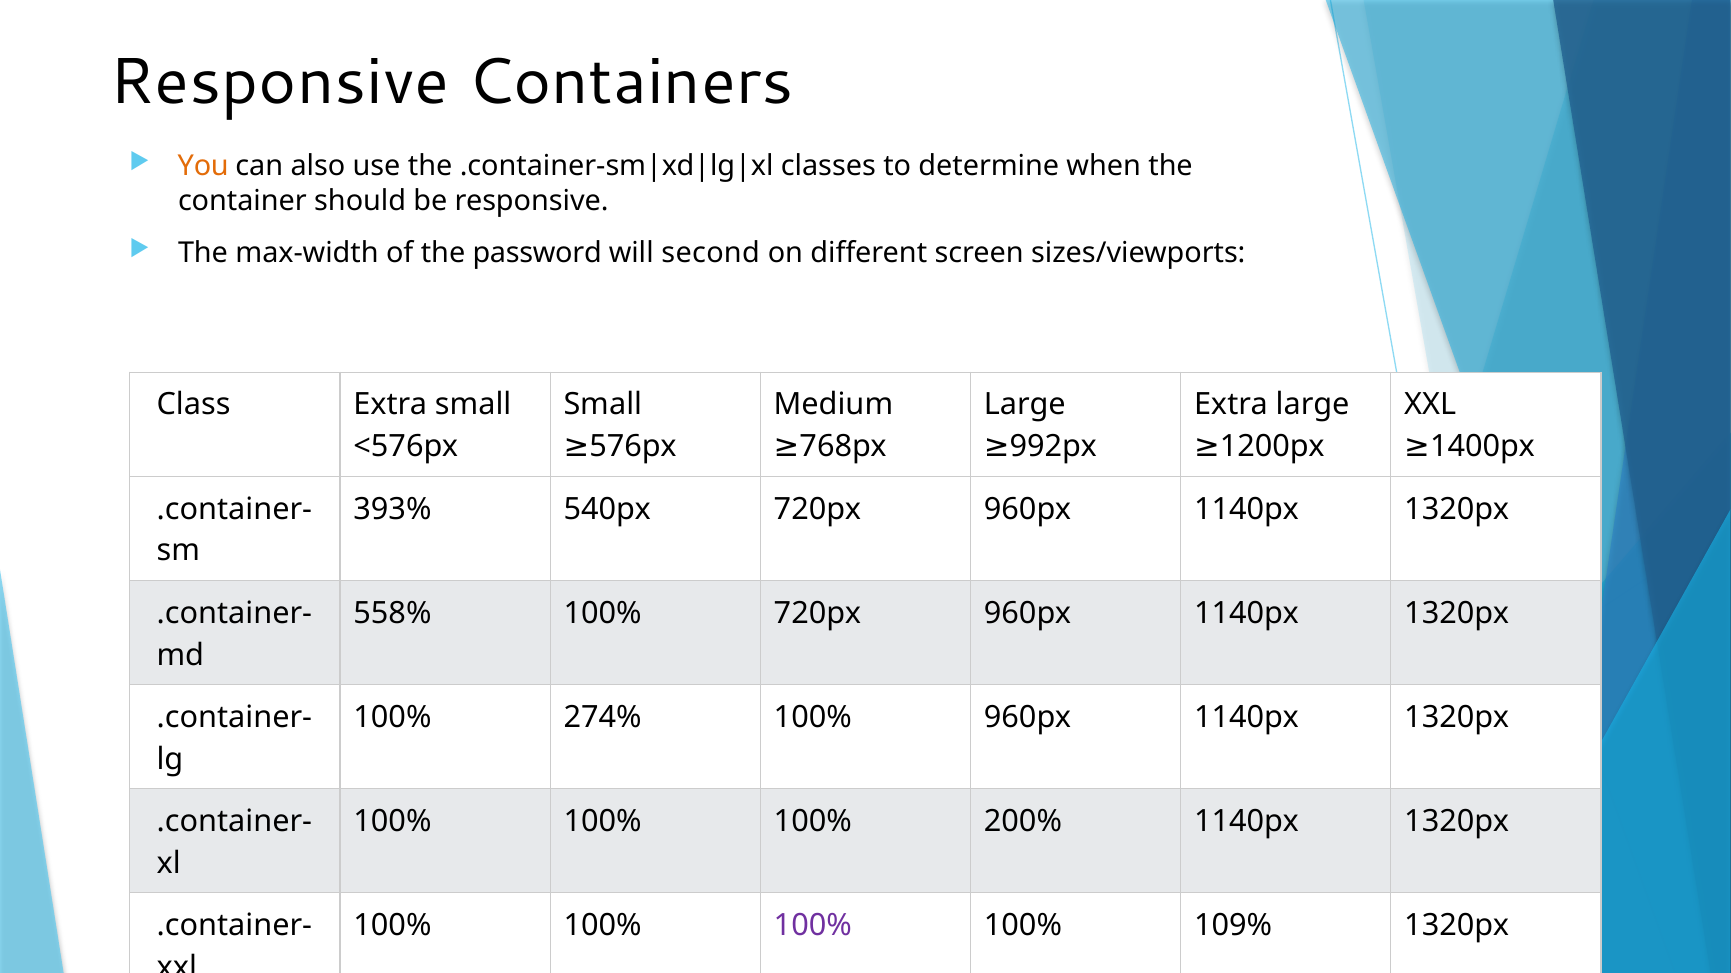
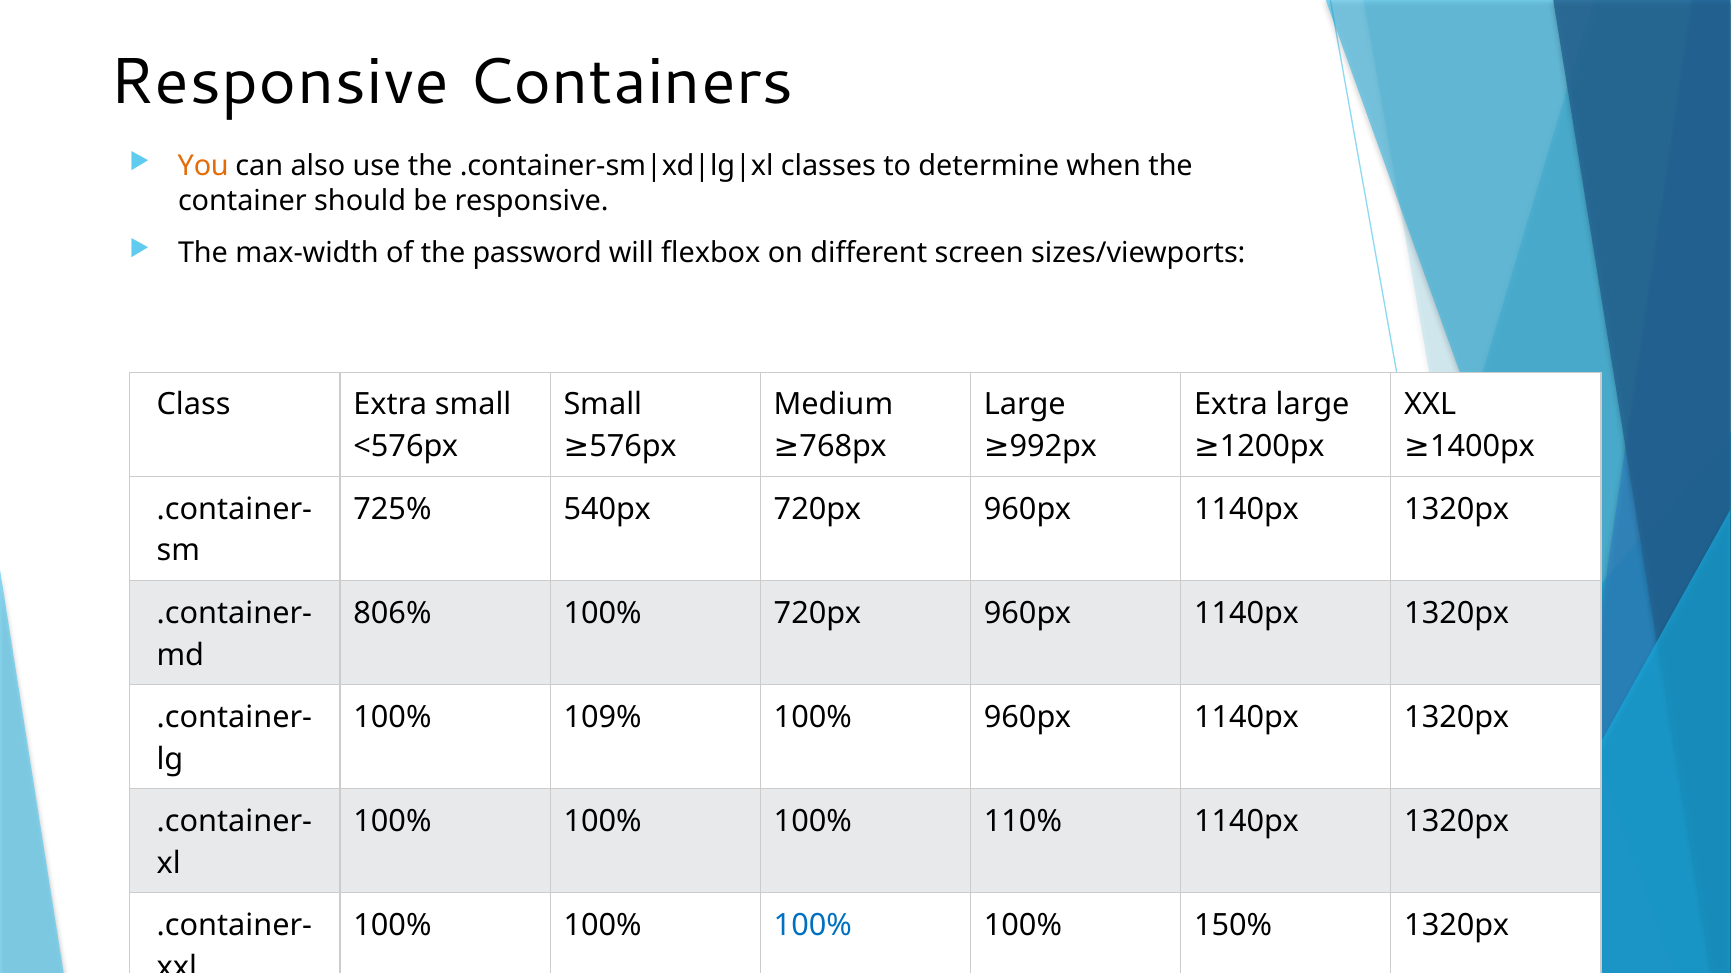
second: second -> flexbox
393%: 393% -> 725%
558%: 558% -> 806%
274%: 274% -> 109%
200%: 200% -> 110%
100% at (813, 926) colour: purple -> blue
109%: 109% -> 150%
